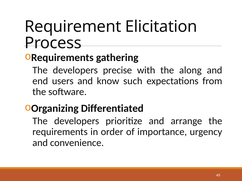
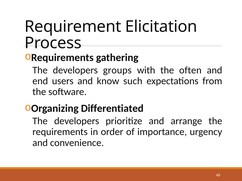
precise: precise -> groups
along: along -> often
